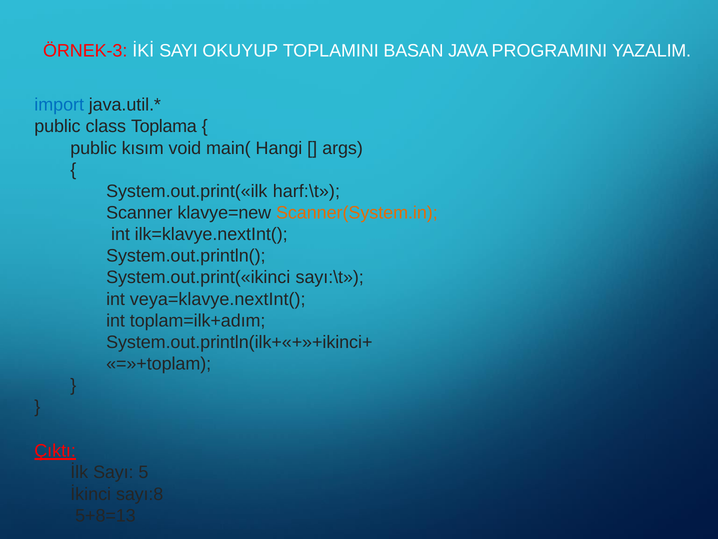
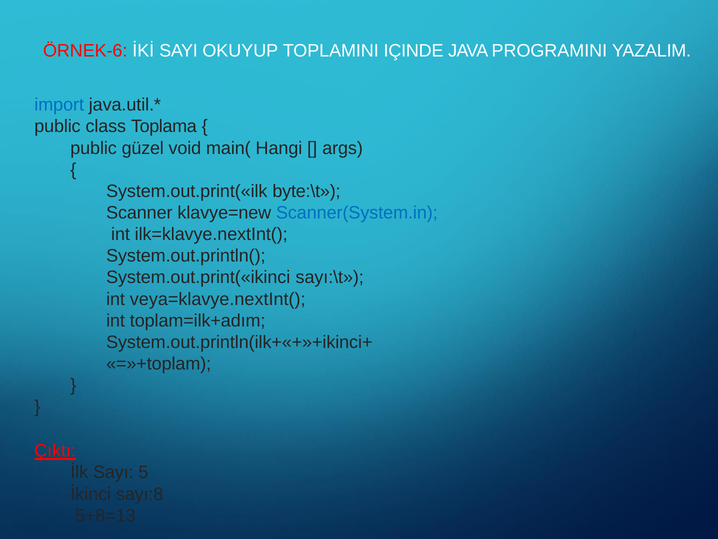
ÖRNEK-3: ÖRNEK-3 -> ÖRNEK-6
BASAN: BASAN -> IÇINDE
kısım: kısım -> güzel
harf:\t: harf:\t -> byte:\t
Scanner(System.in colour: orange -> blue
